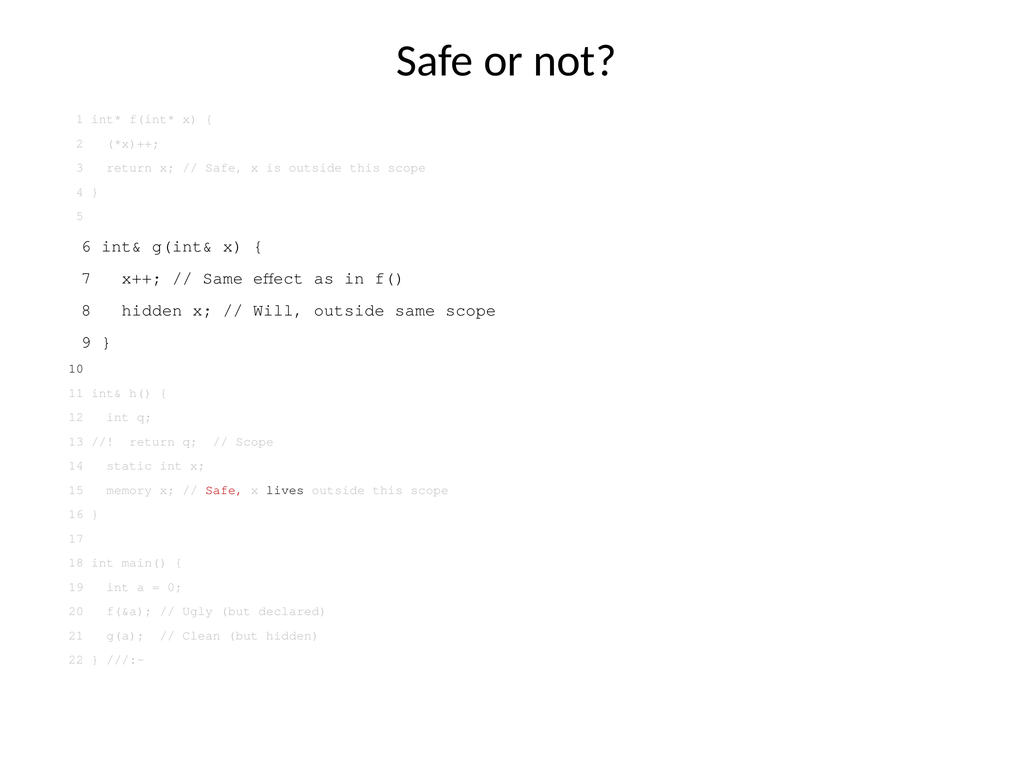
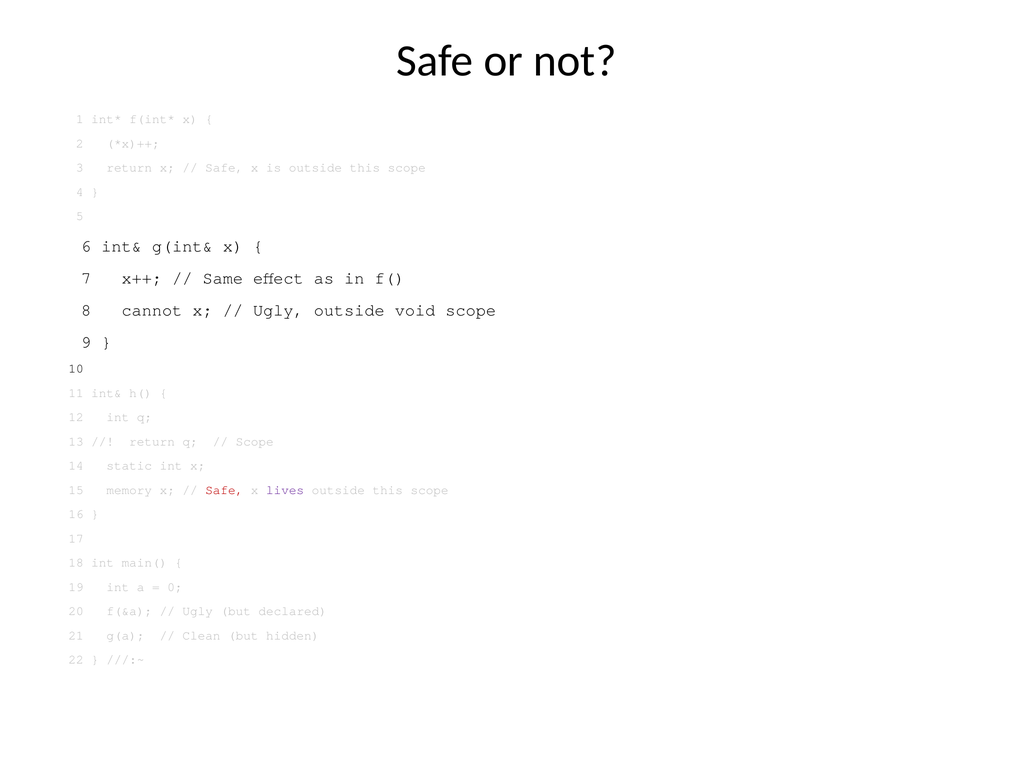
8 hidden: hidden -> cannot
Will at (278, 310): Will -> Ugly
outside same: same -> void
lives colour: black -> purple
